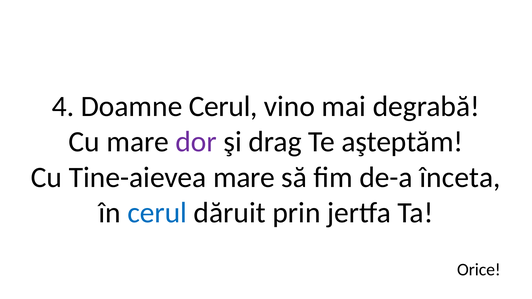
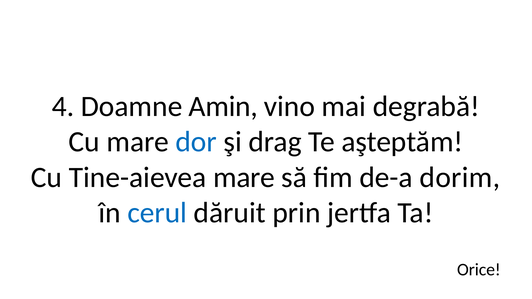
Doamne Cerul: Cerul -> Amin
dor colour: purple -> blue
înceta: înceta -> dorim
